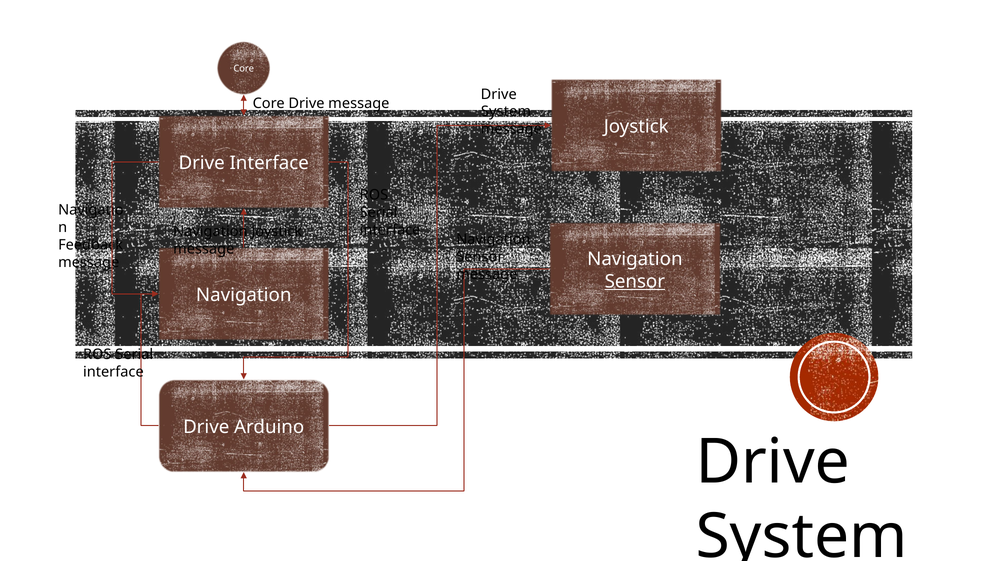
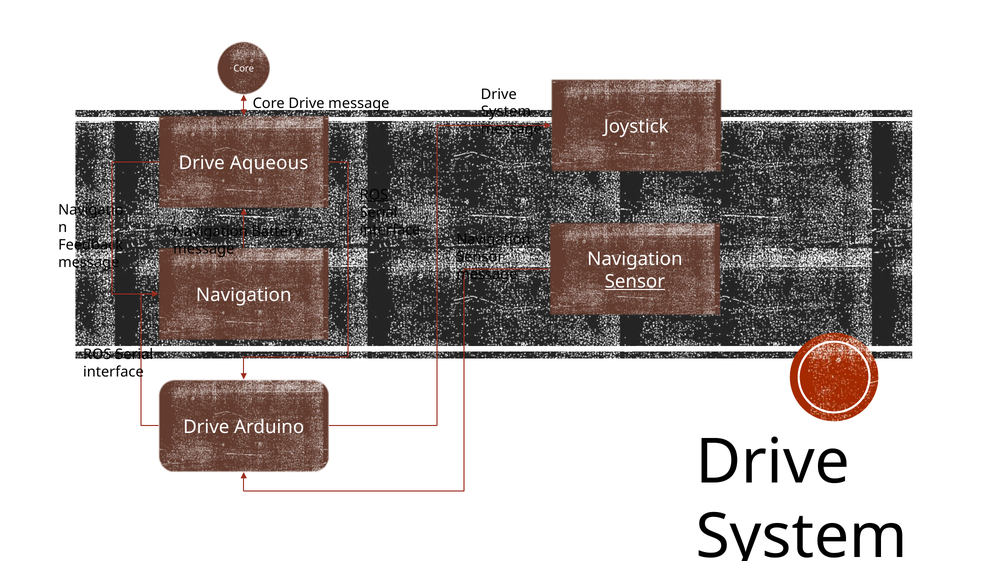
Drive Interface: Interface -> Aqueous
ROS at (374, 195) underline: none -> present
Navigation Joystick: Joystick -> Battery
